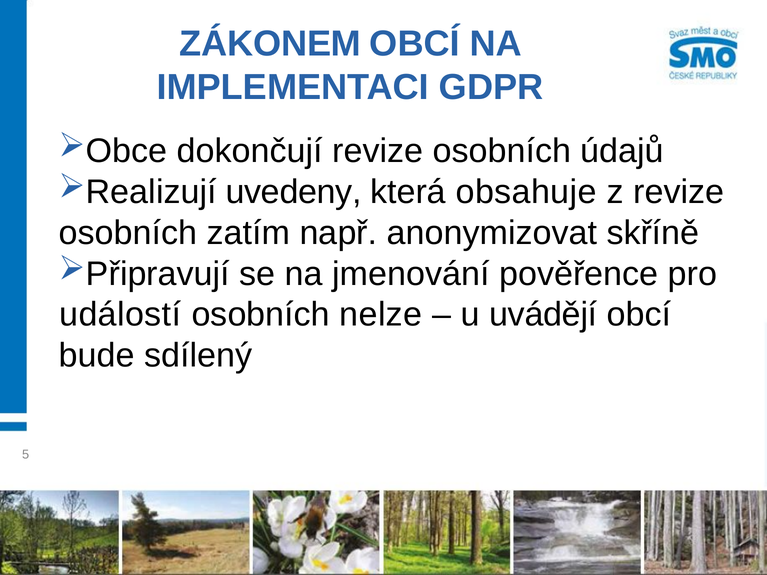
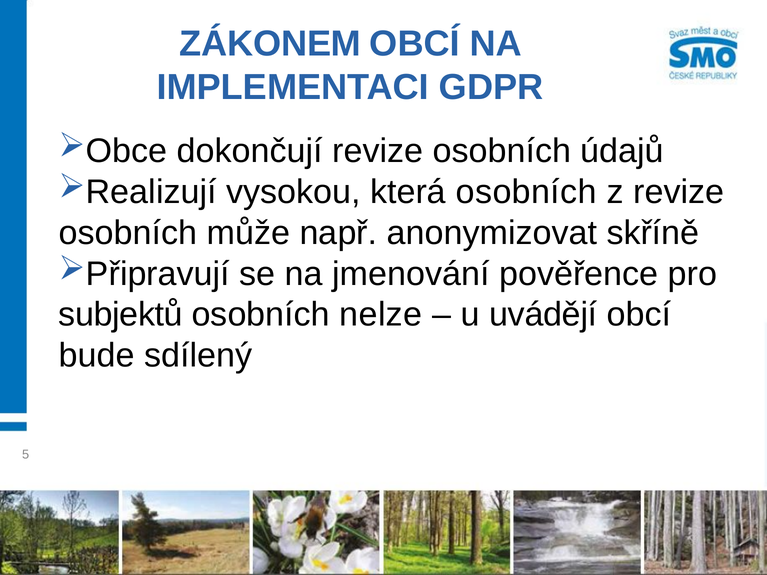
uvedeny: uvedeny -> vysokou
která obsahuje: obsahuje -> osobních
zatím: zatím -> může
událostí: událostí -> subjektů
